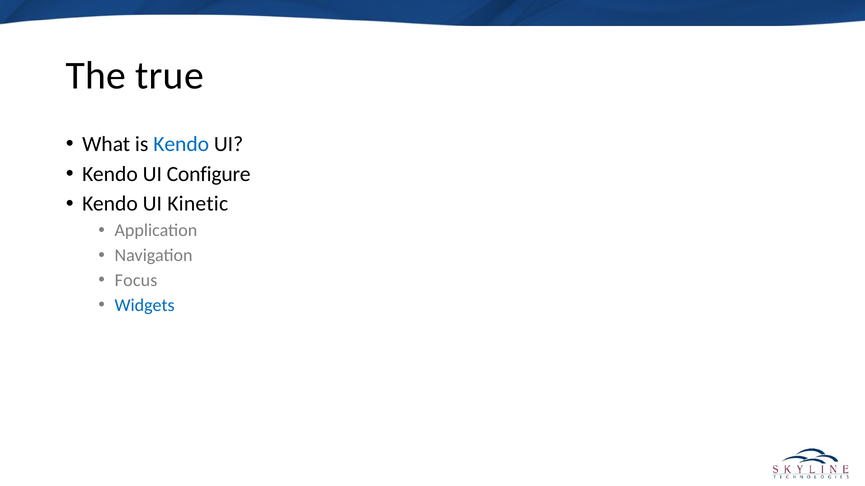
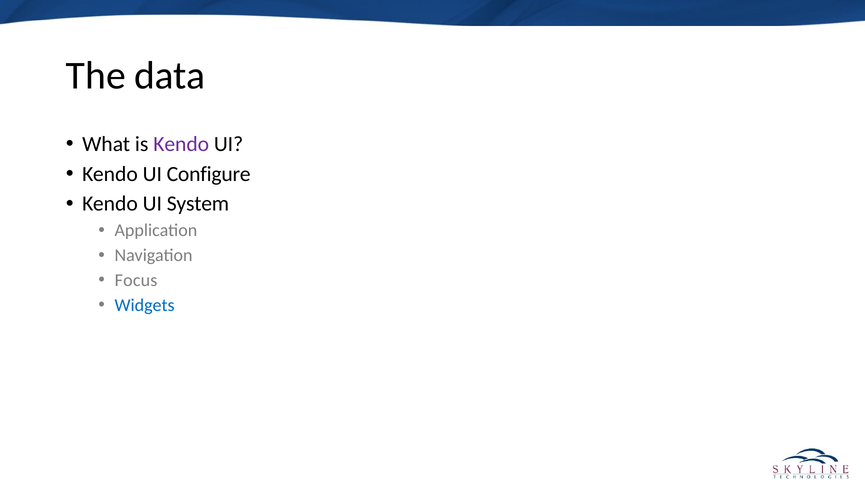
true: true -> data
Kendo at (181, 144) colour: blue -> purple
Kinetic: Kinetic -> System
